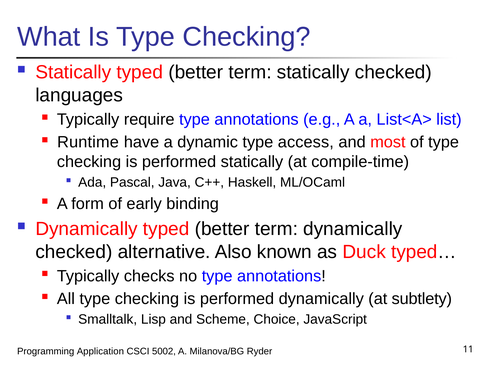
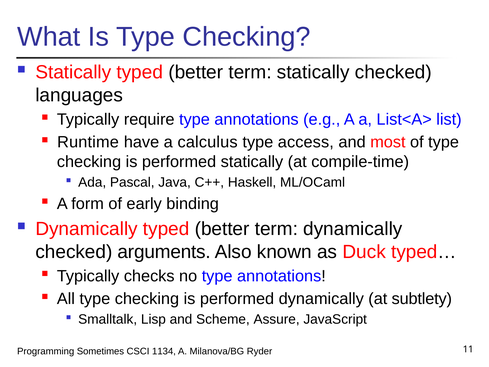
dynamic: dynamic -> calculus
alternative: alternative -> arguments
Choice: Choice -> Assure
Application: Application -> Sometimes
5002: 5002 -> 1134
